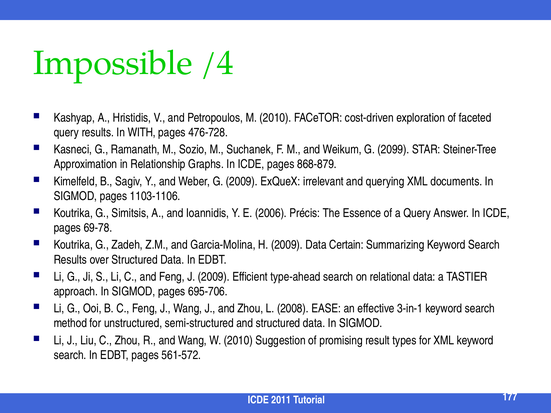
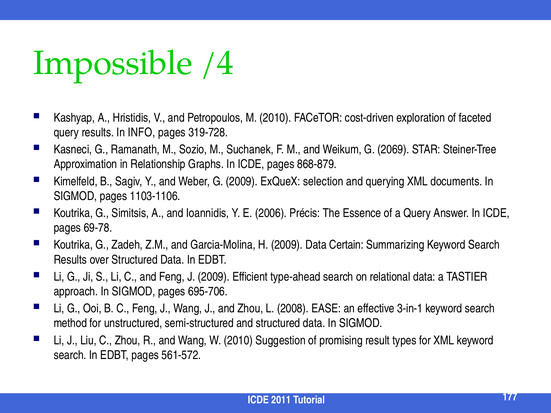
WITH: WITH -> INFO
476-728: 476-728 -> 319-728
2099: 2099 -> 2069
irrelevant: irrelevant -> selection
